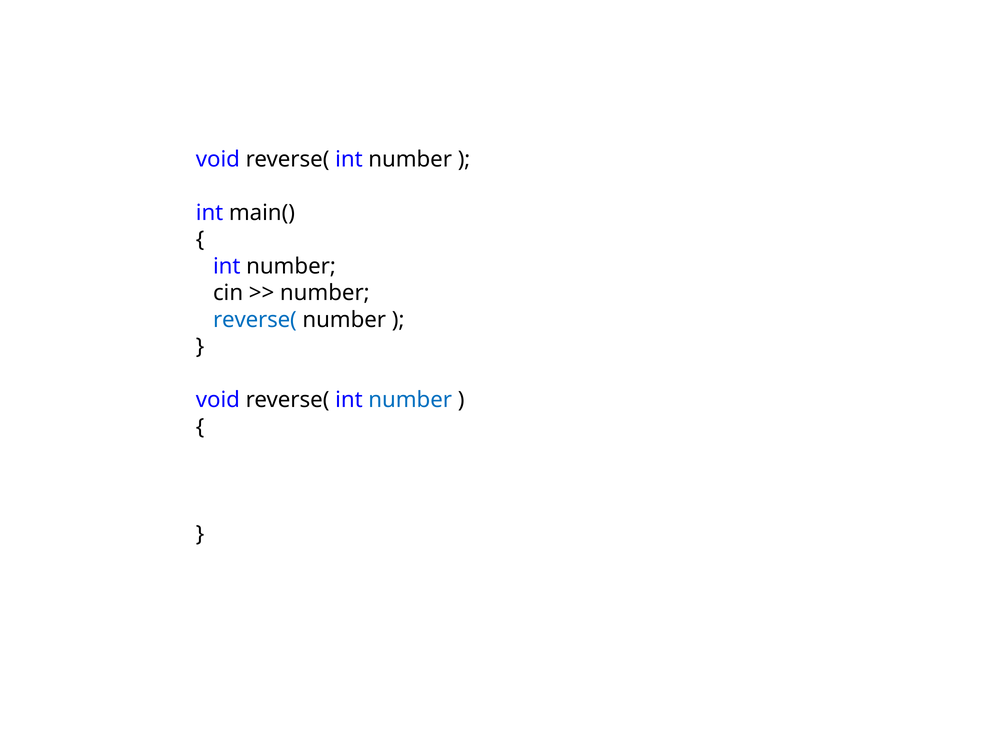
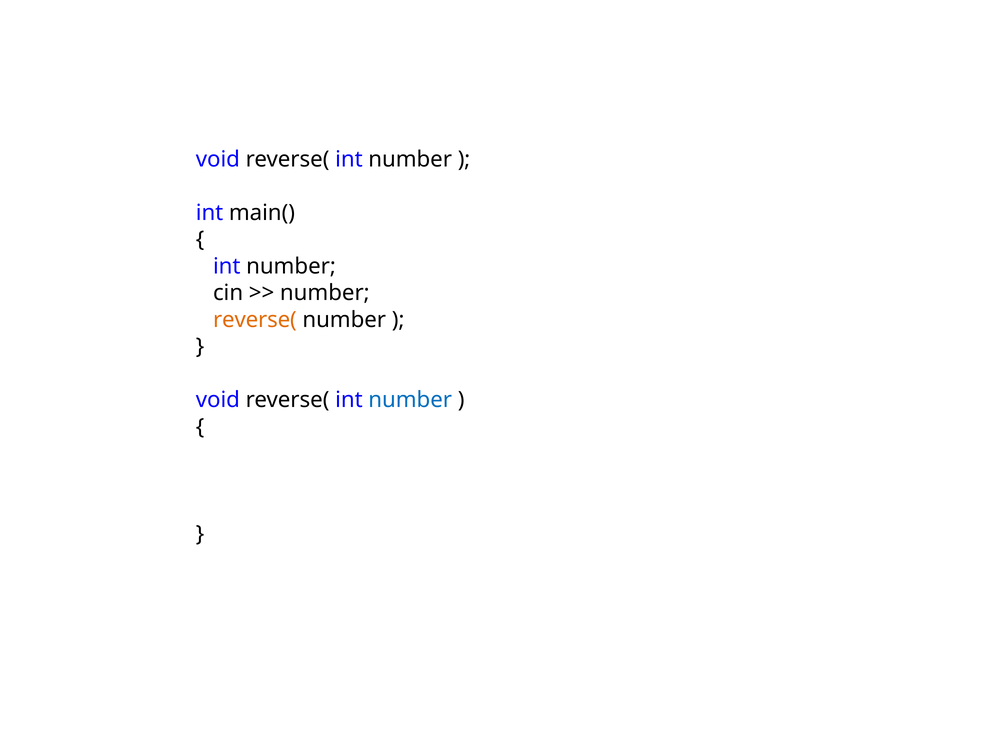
reverse( at (255, 320) colour: blue -> orange
